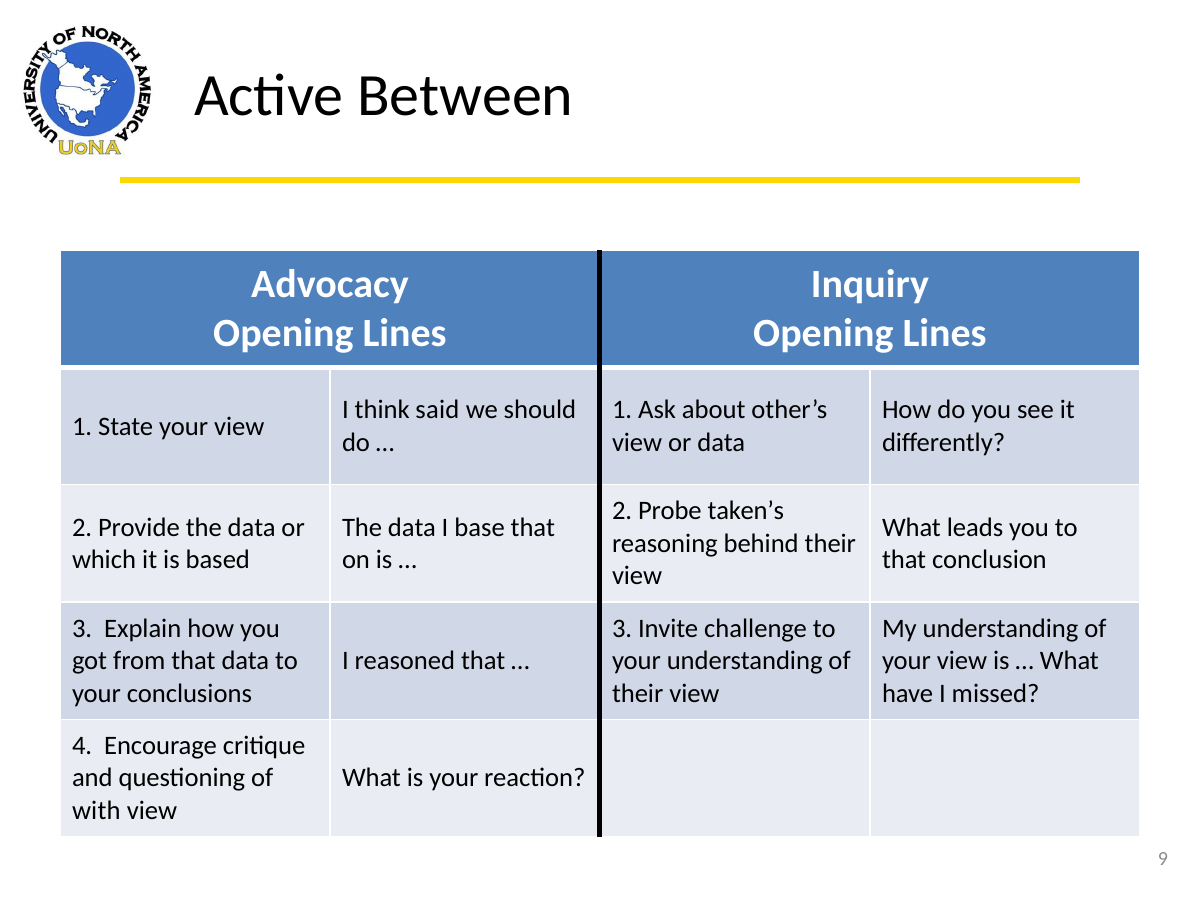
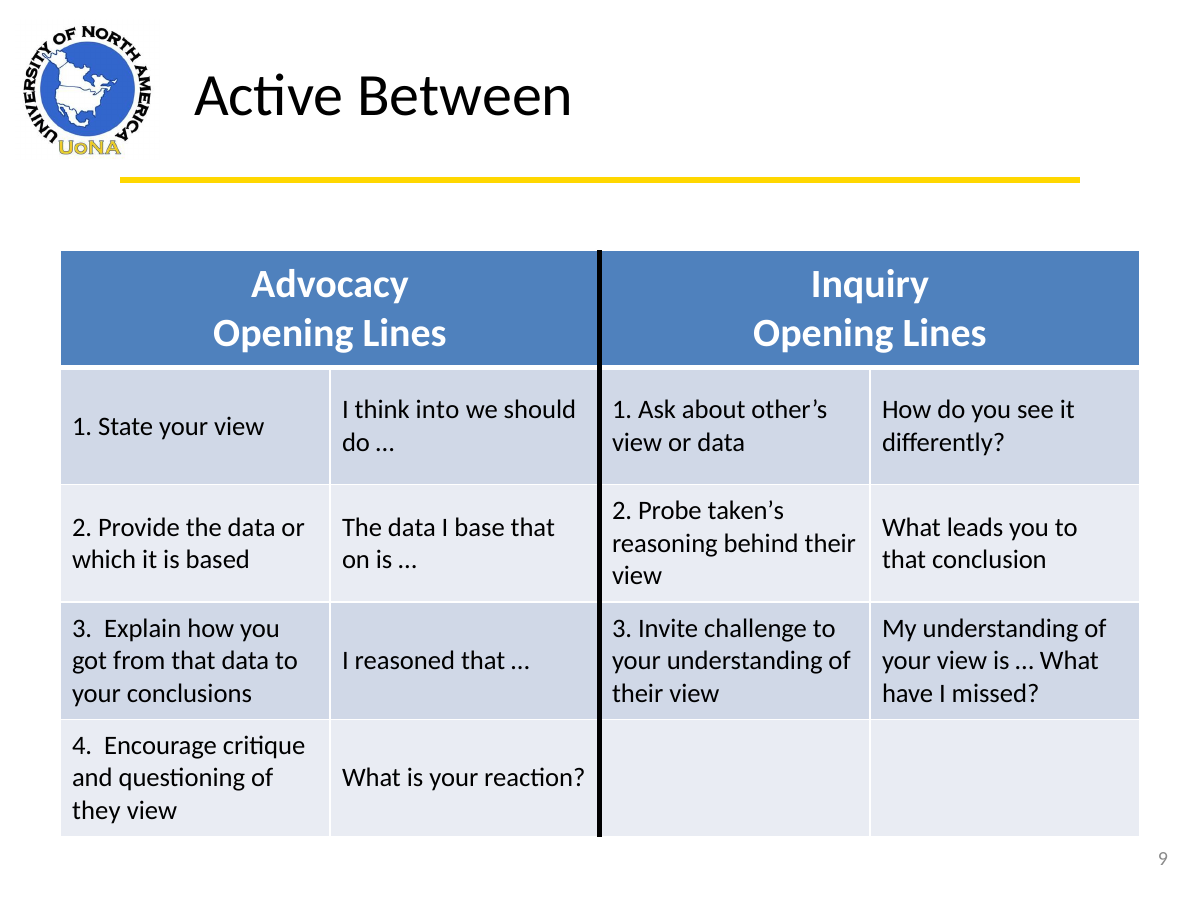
said: said -> into
with: with -> they
